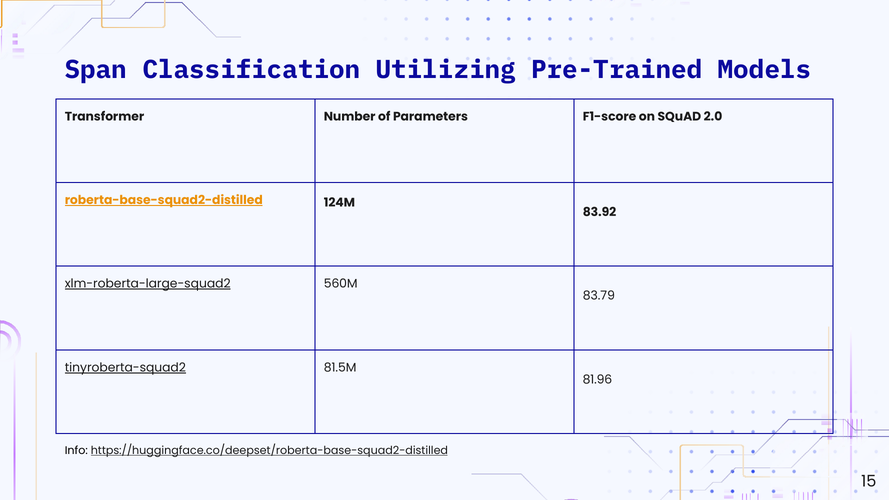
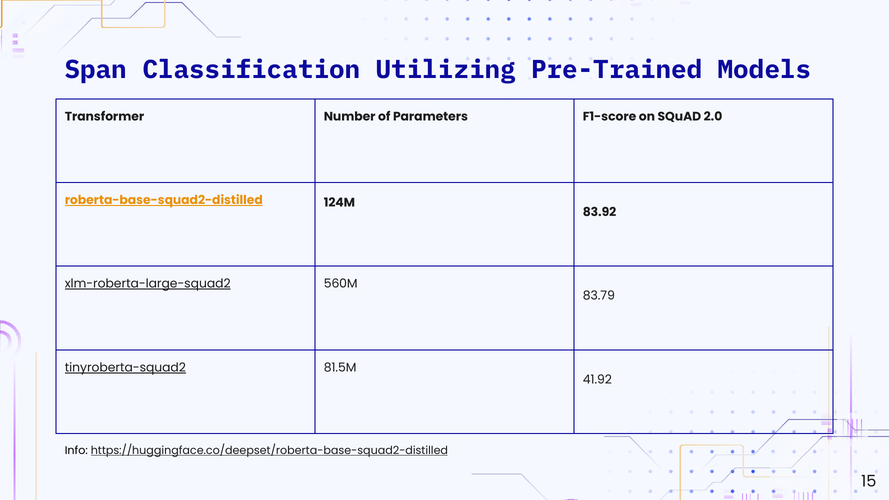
81.96: 81.96 -> 41.92
